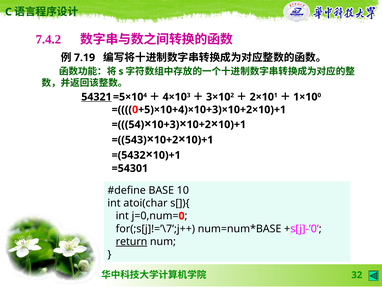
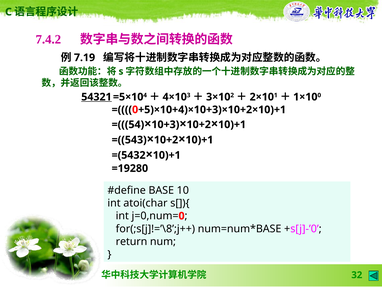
=54301: =54301 -> =19280
for(;s[j]!=’\7’;j++: for(;s[j]!=’\7’;j++ -> for(;s[j]!=’\8’;j++
return underline: present -> none
